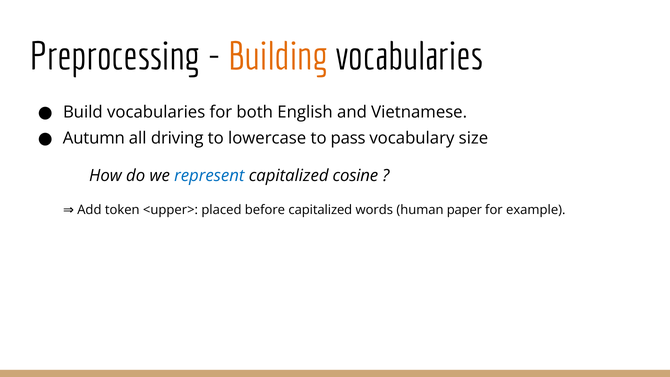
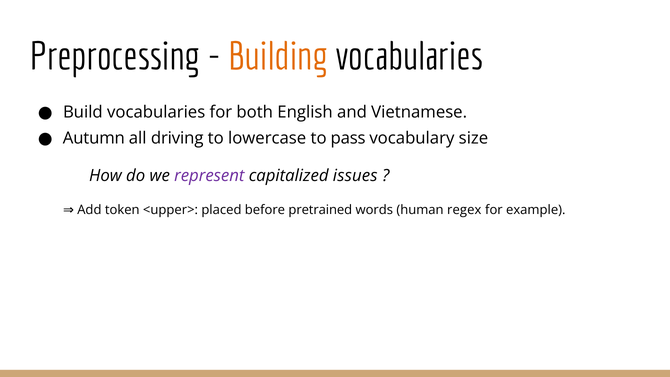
represent colour: blue -> purple
cosine: cosine -> issues
before capitalized: capitalized -> pretrained
paper: paper -> regex
